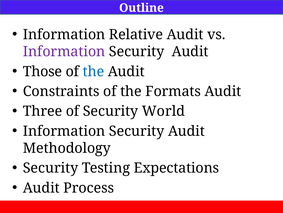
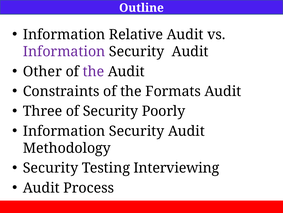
Those: Those -> Other
the at (93, 71) colour: blue -> purple
World: World -> Poorly
Expectations: Expectations -> Interviewing
